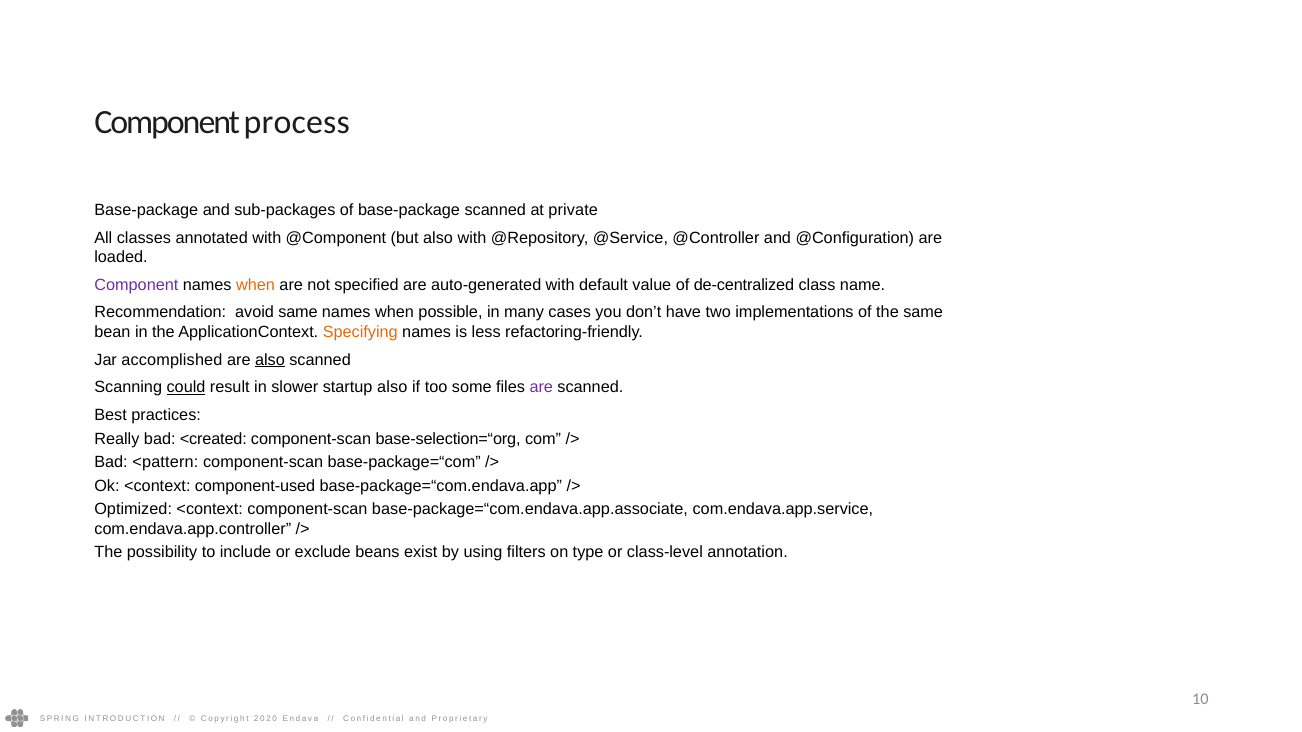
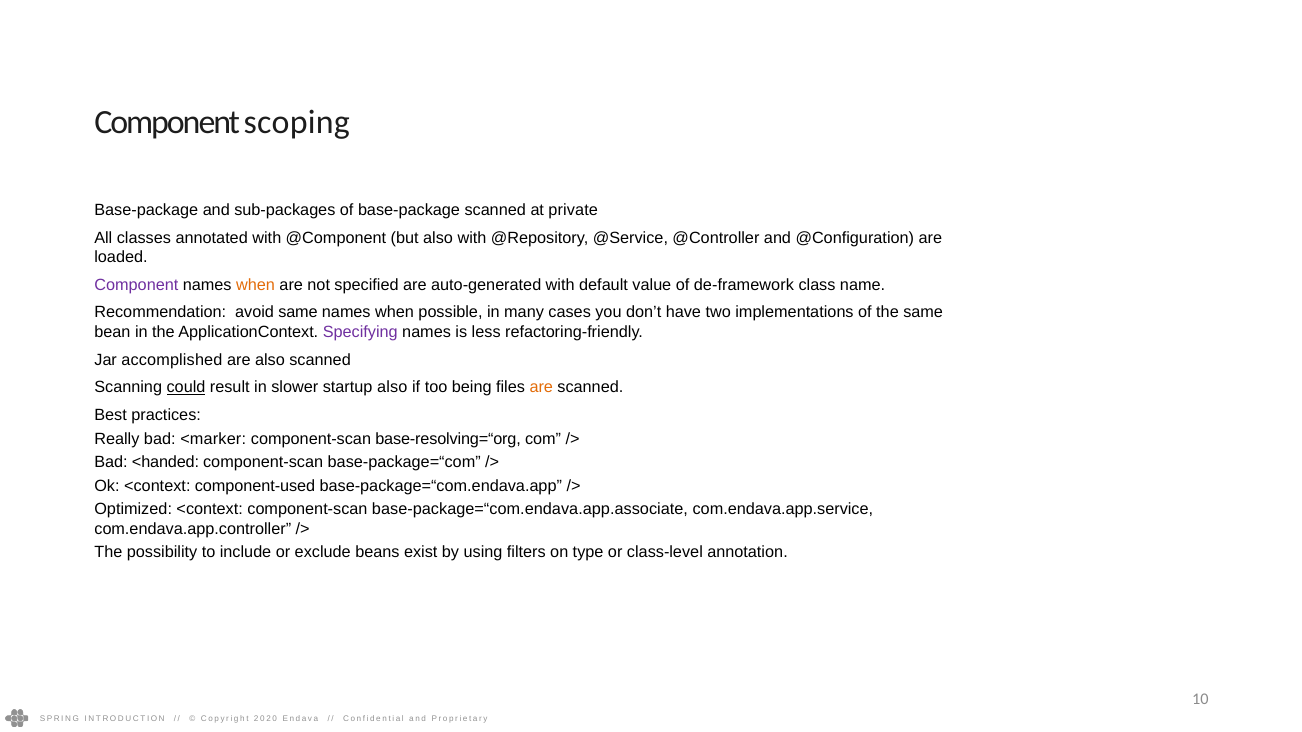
process: process -> scoping
de-centralized: de-centralized -> de-framework
Specifying colour: orange -> purple
also at (270, 360) underline: present -> none
some: some -> being
are at (541, 388) colour: purple -> orange
<created: <created -> <marker
base-selection=“org: base-selection=“org -> base-resolving=“org
<pattern: <pattern -> <handed
